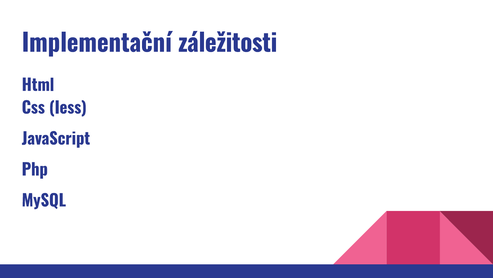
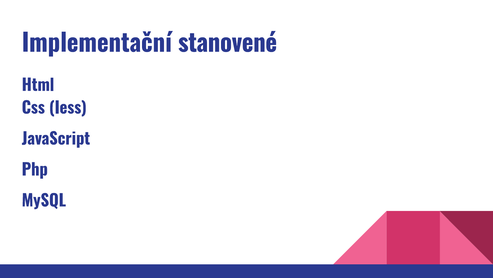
záležitosti: záležitosti -> stanovené
